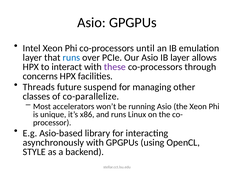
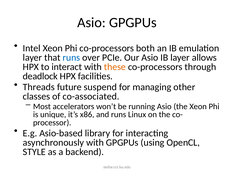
until: until -> both
these colour: purple -> orange
concerns: concerns -> deadlock
co-parallelize: co-parallelize -> co-associated
